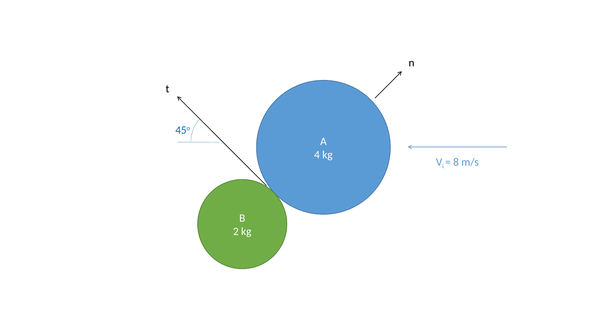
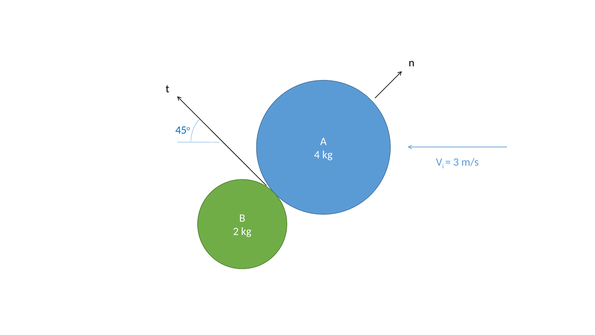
8: 8 -> 3
